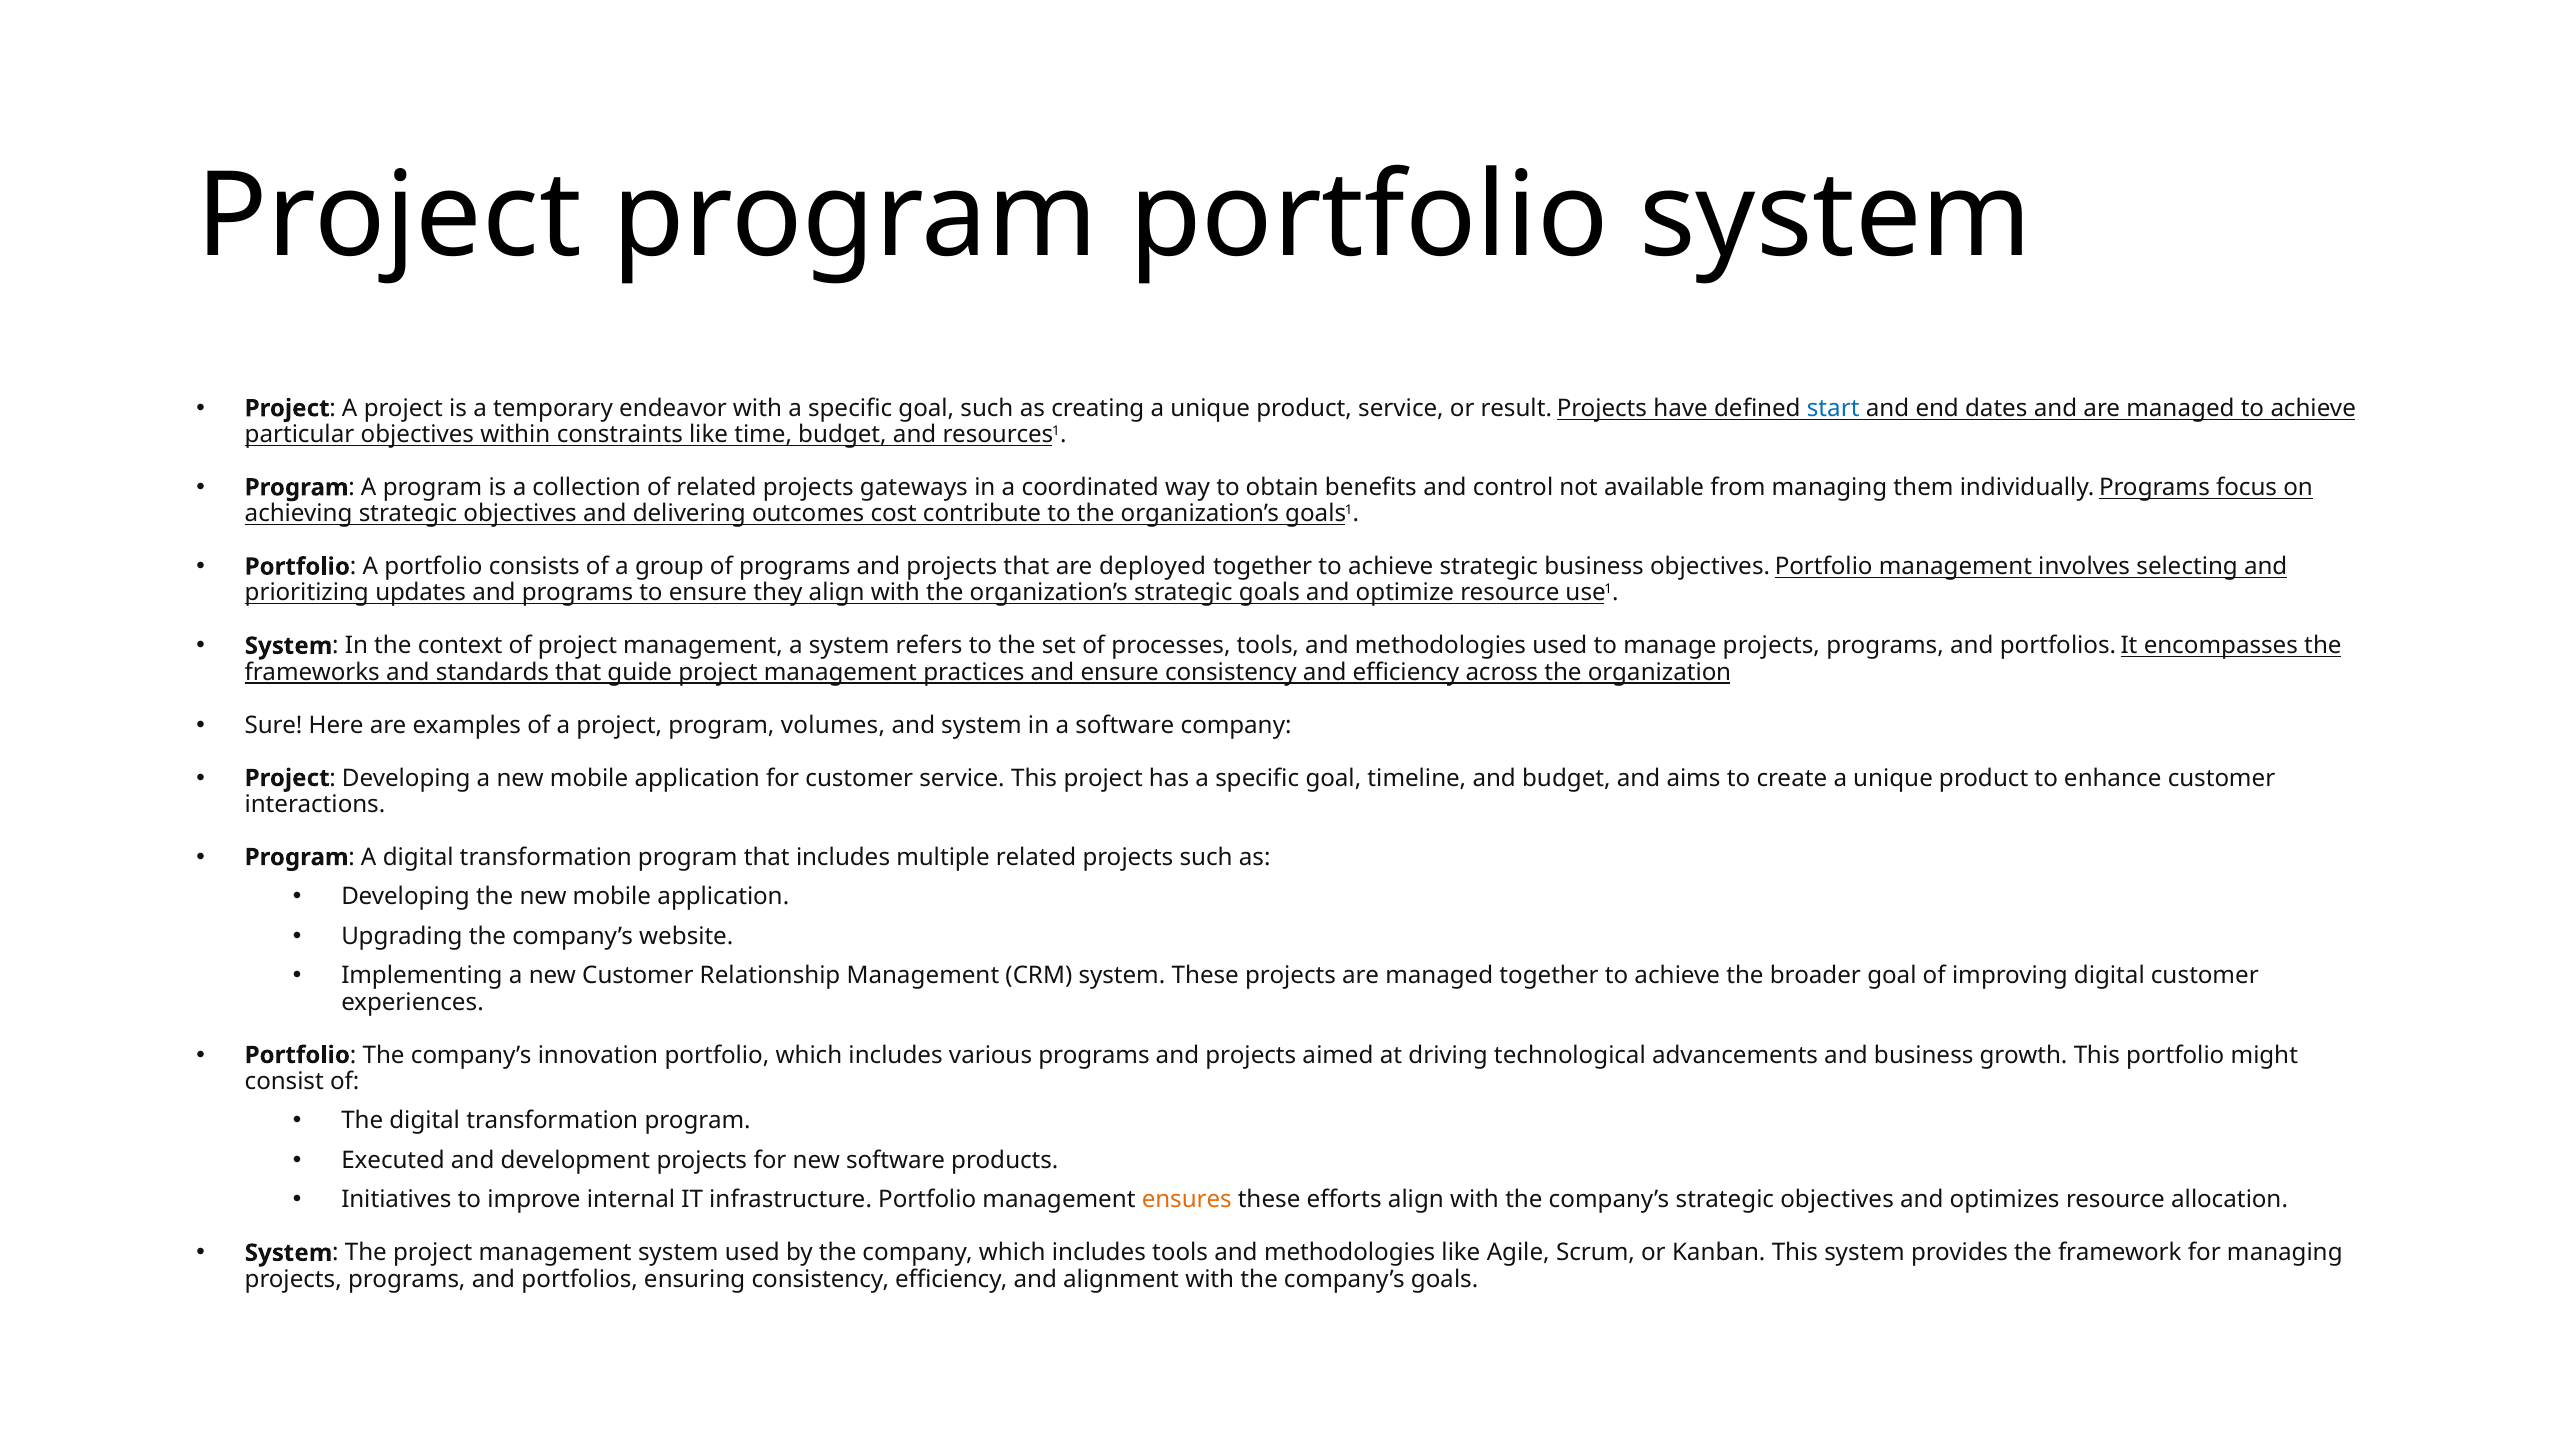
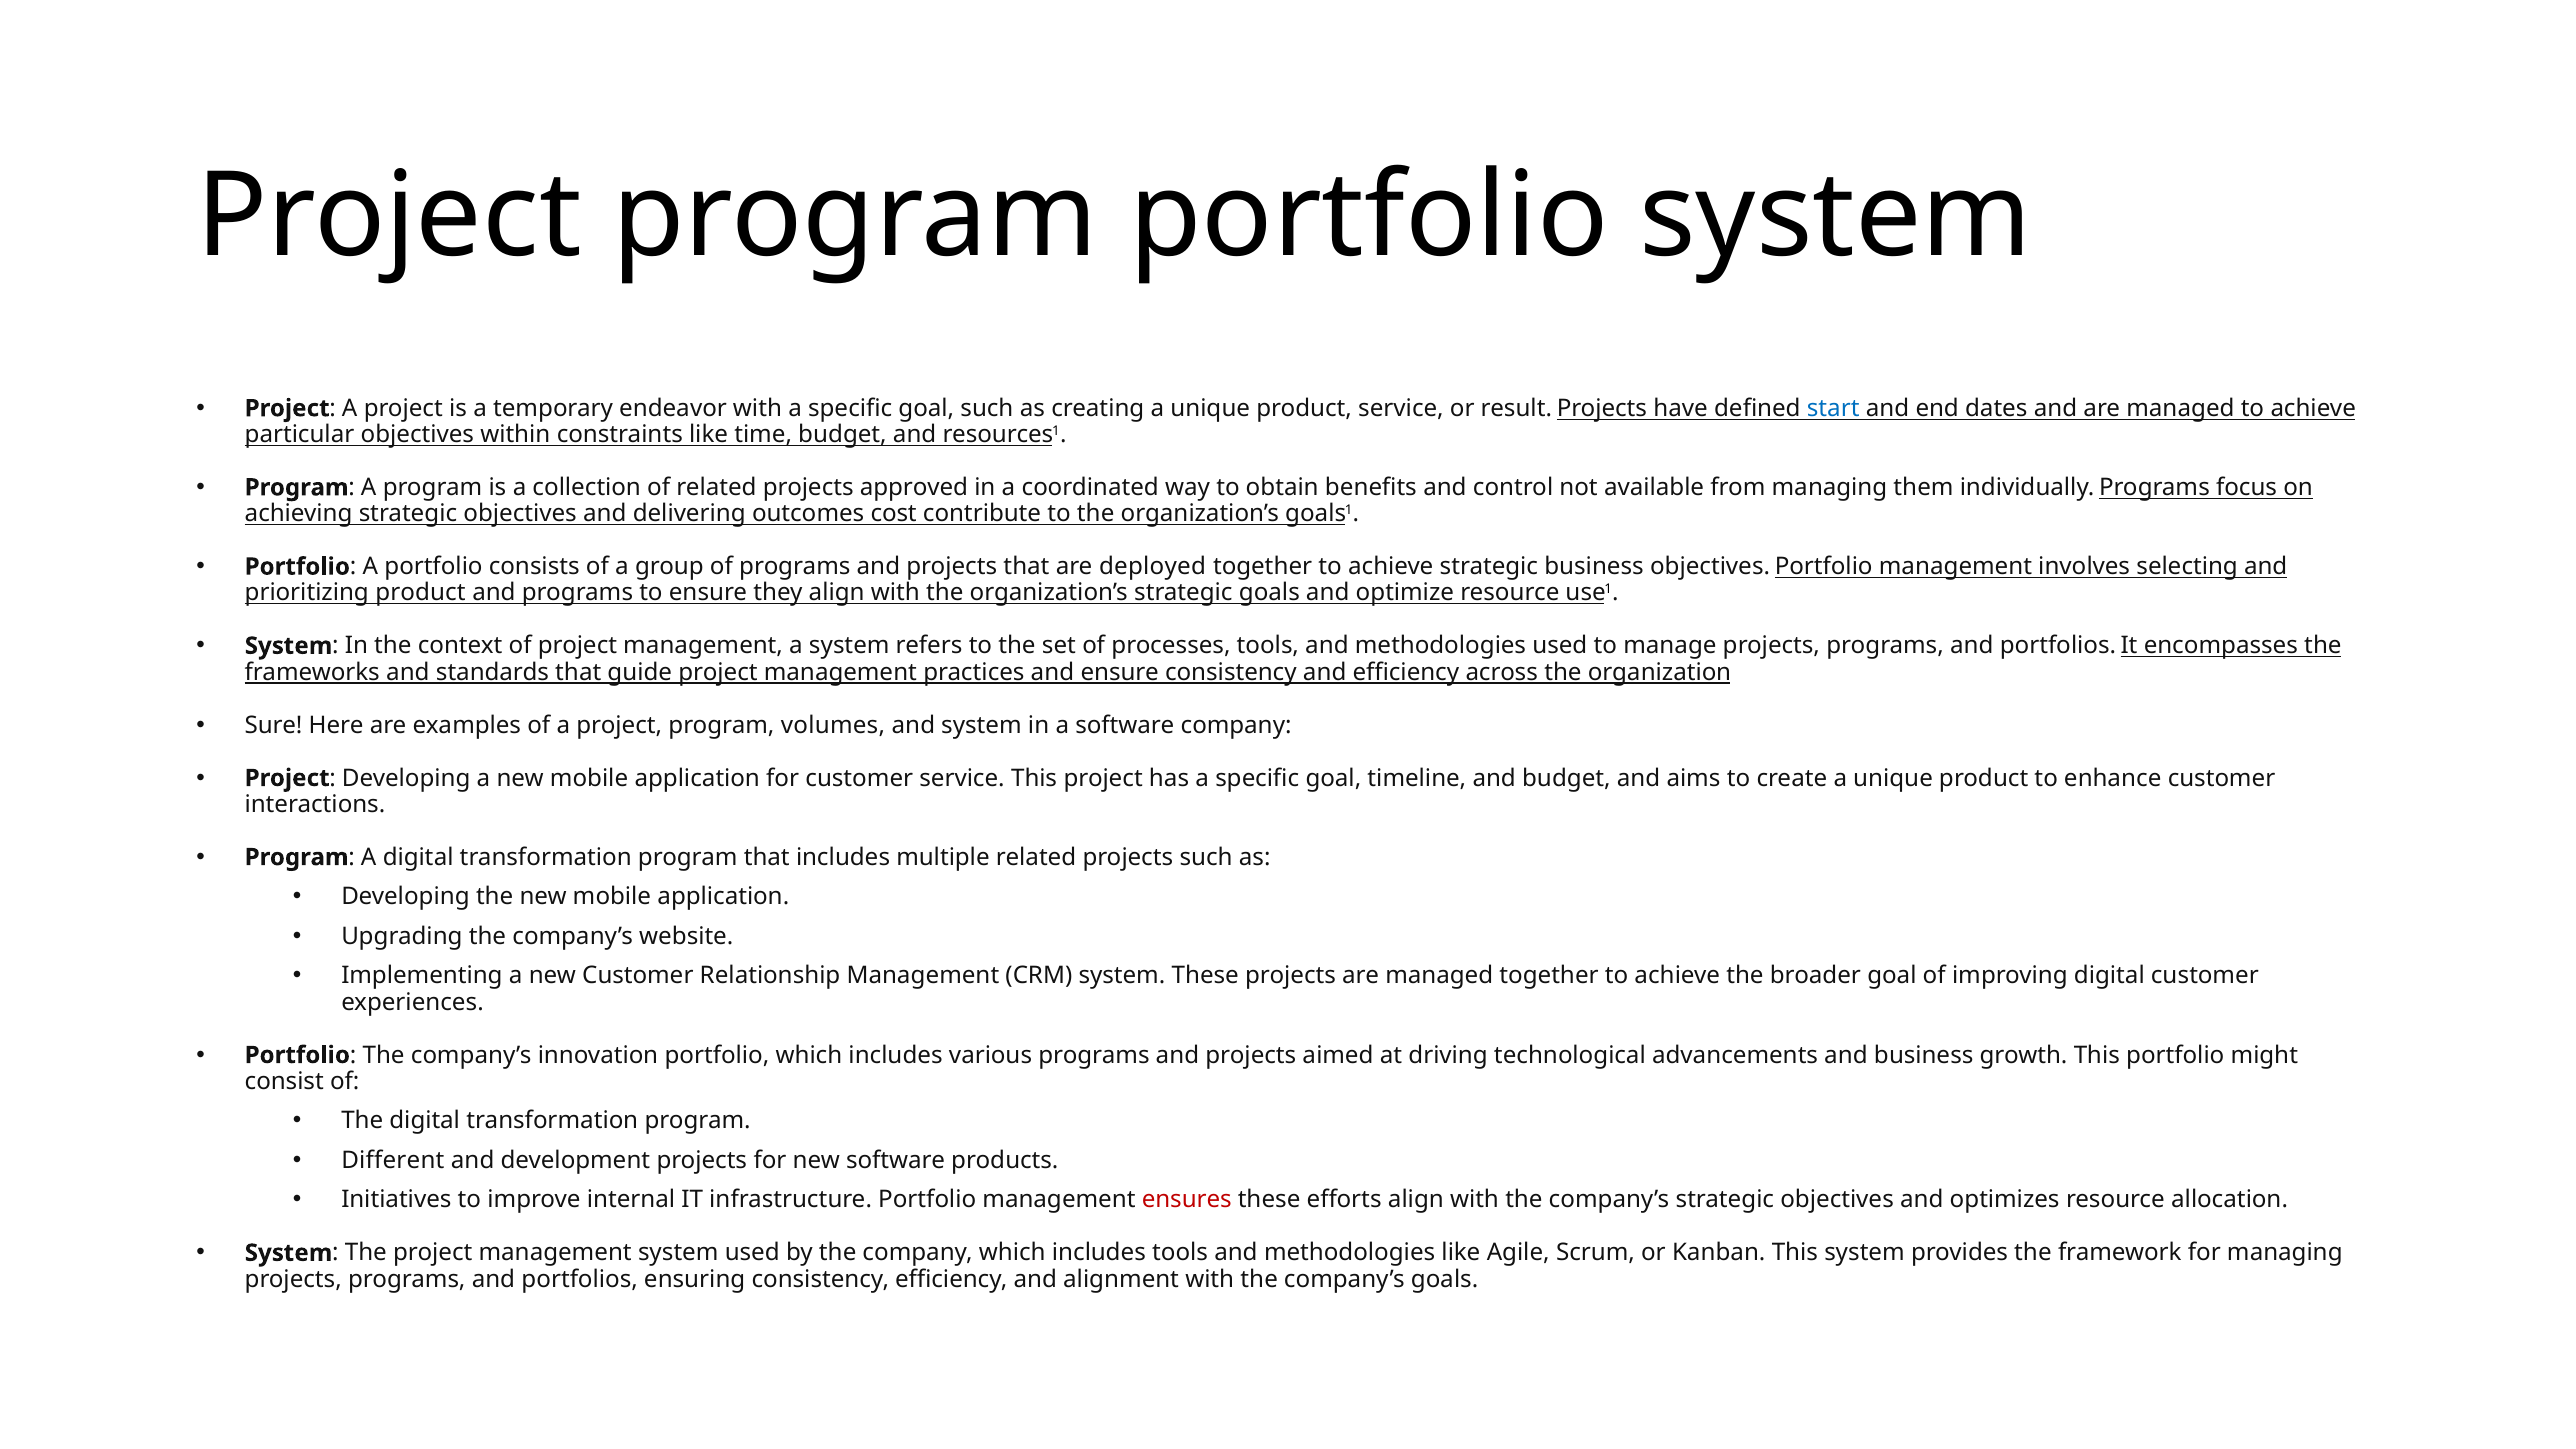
gateways: gateways -> approved
prioritizing updates: updates -> product
Executed: Executed -> Different
ensures colour: orange -> red
